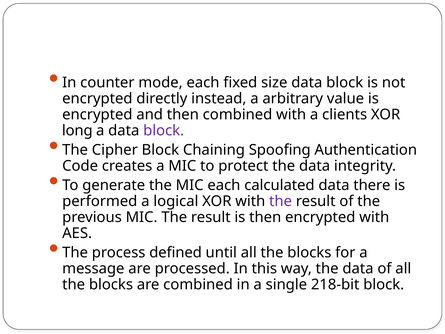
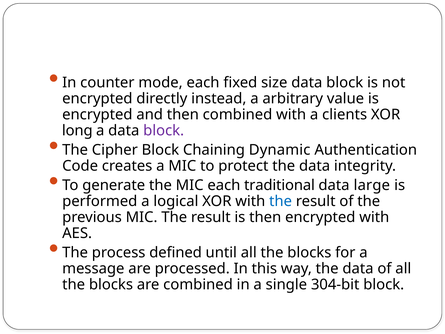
Spoofing: Spoofing -> Dynamic
calculated: calculated -> traditional
there: there -> large
the at (281, 201) colour: purple -> blue
218-bit: 218-bit -> 304-bit
